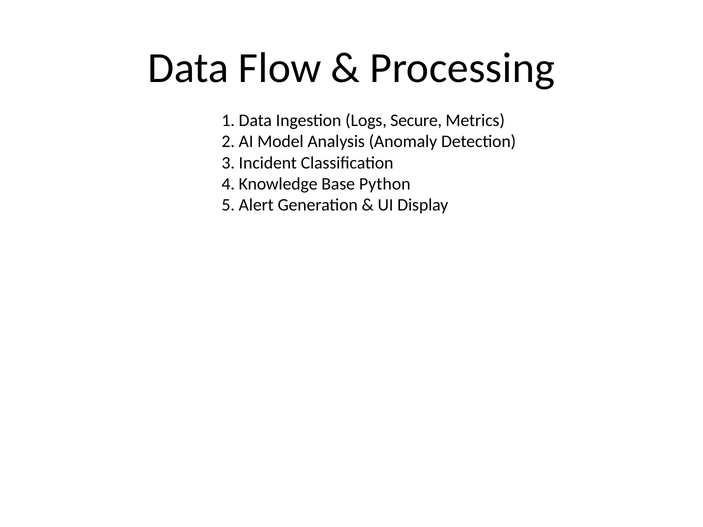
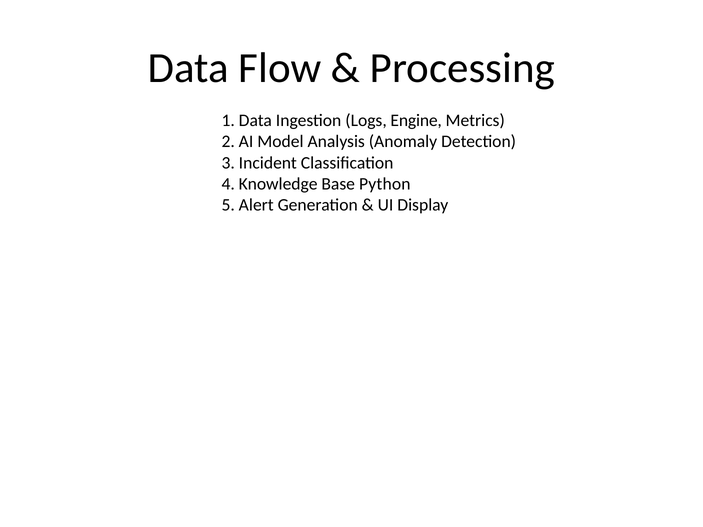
Secure: Secure -> Engine
